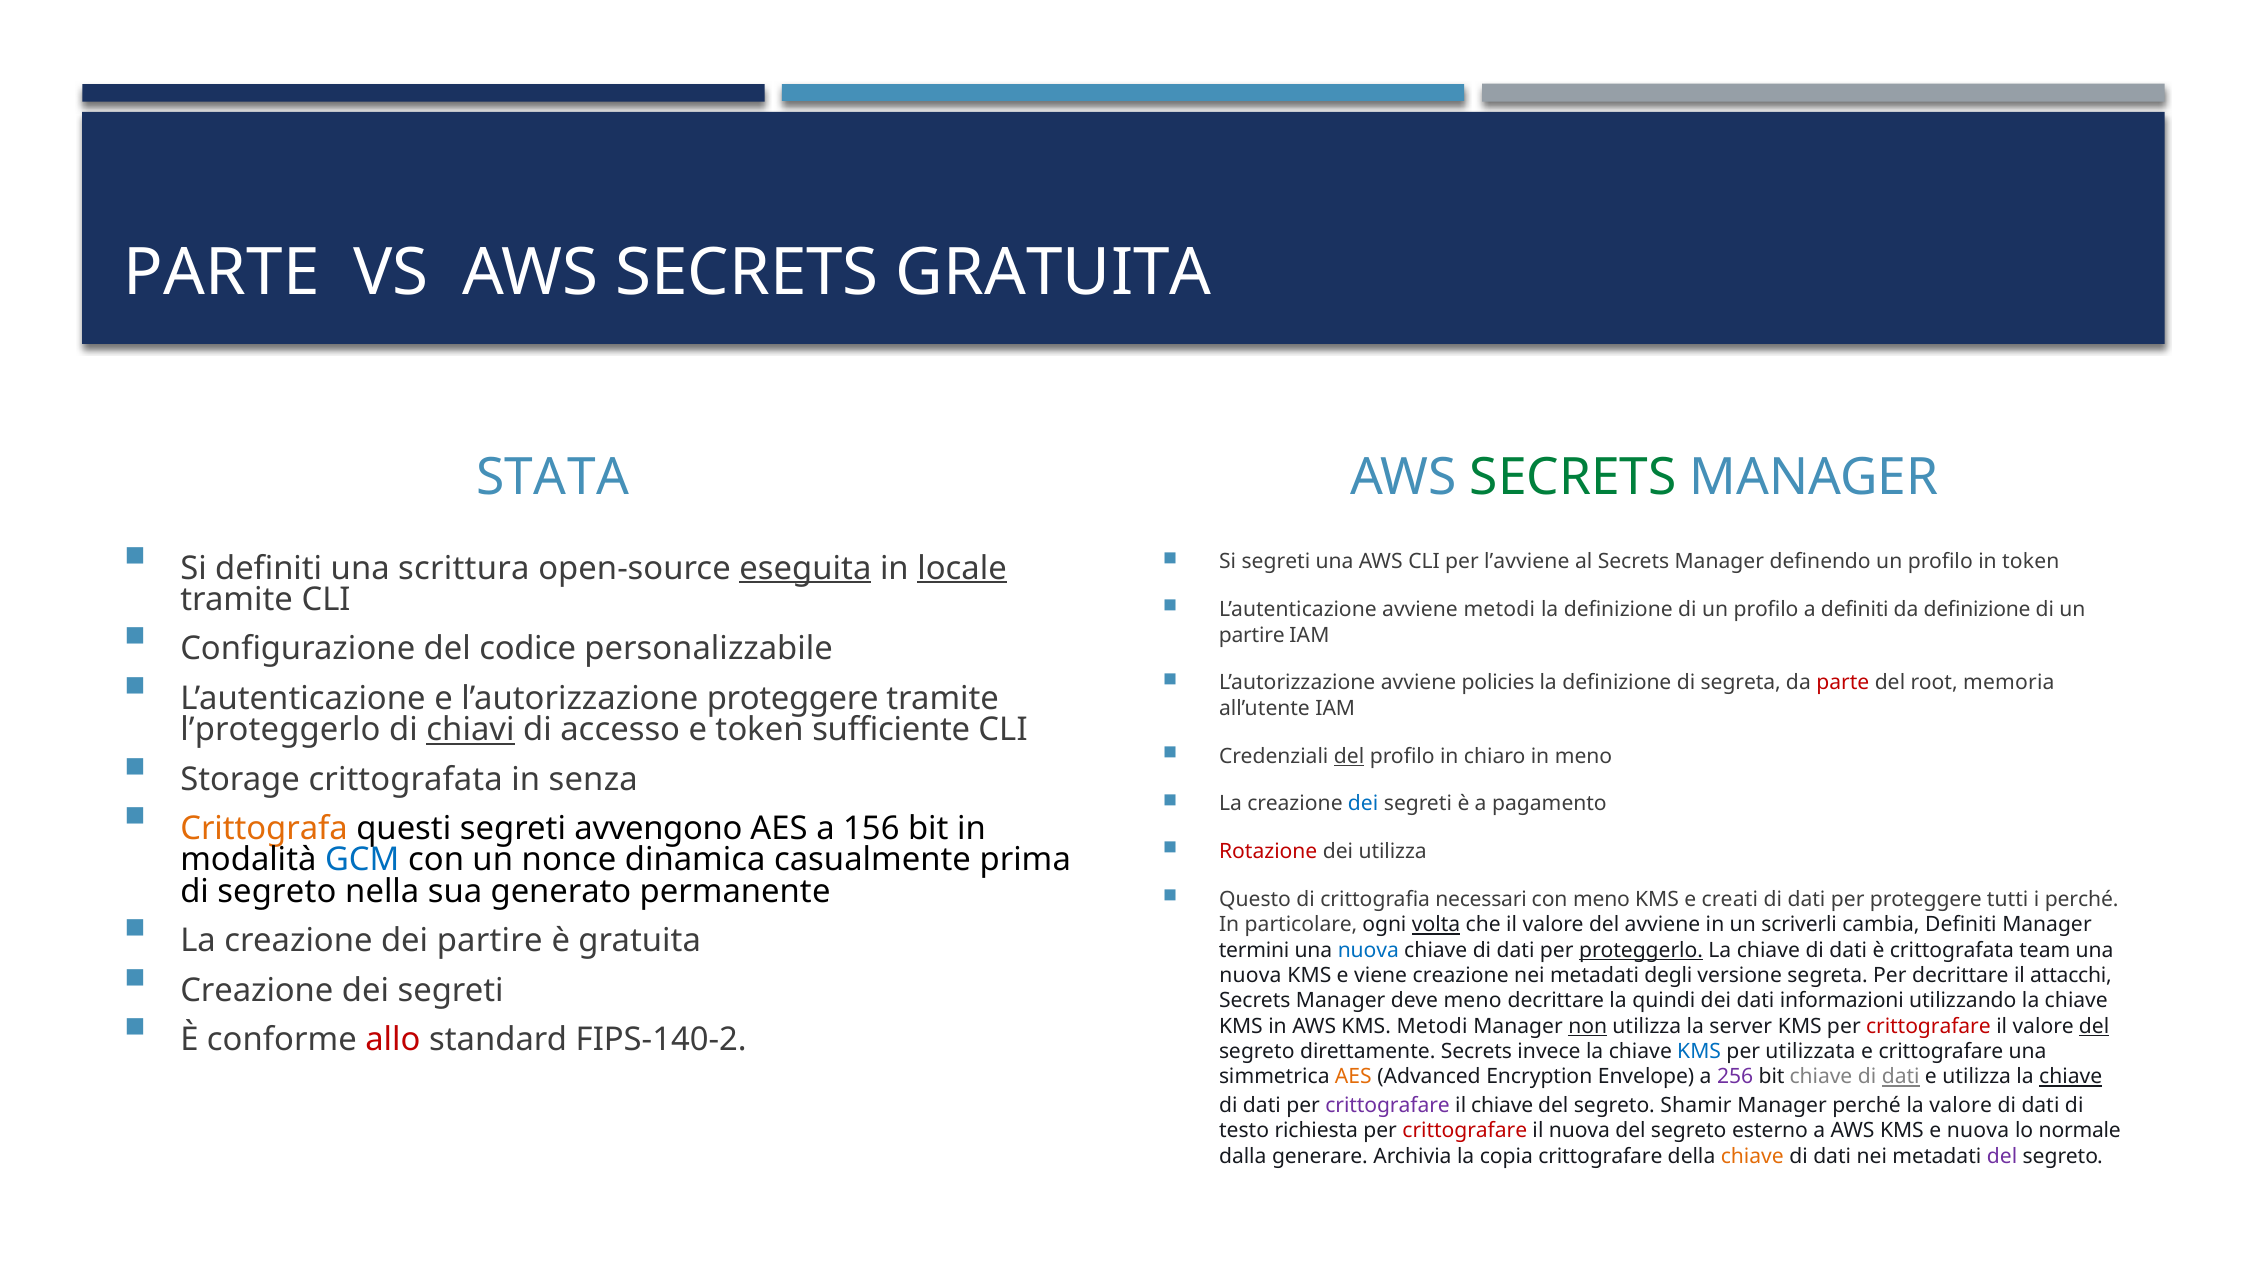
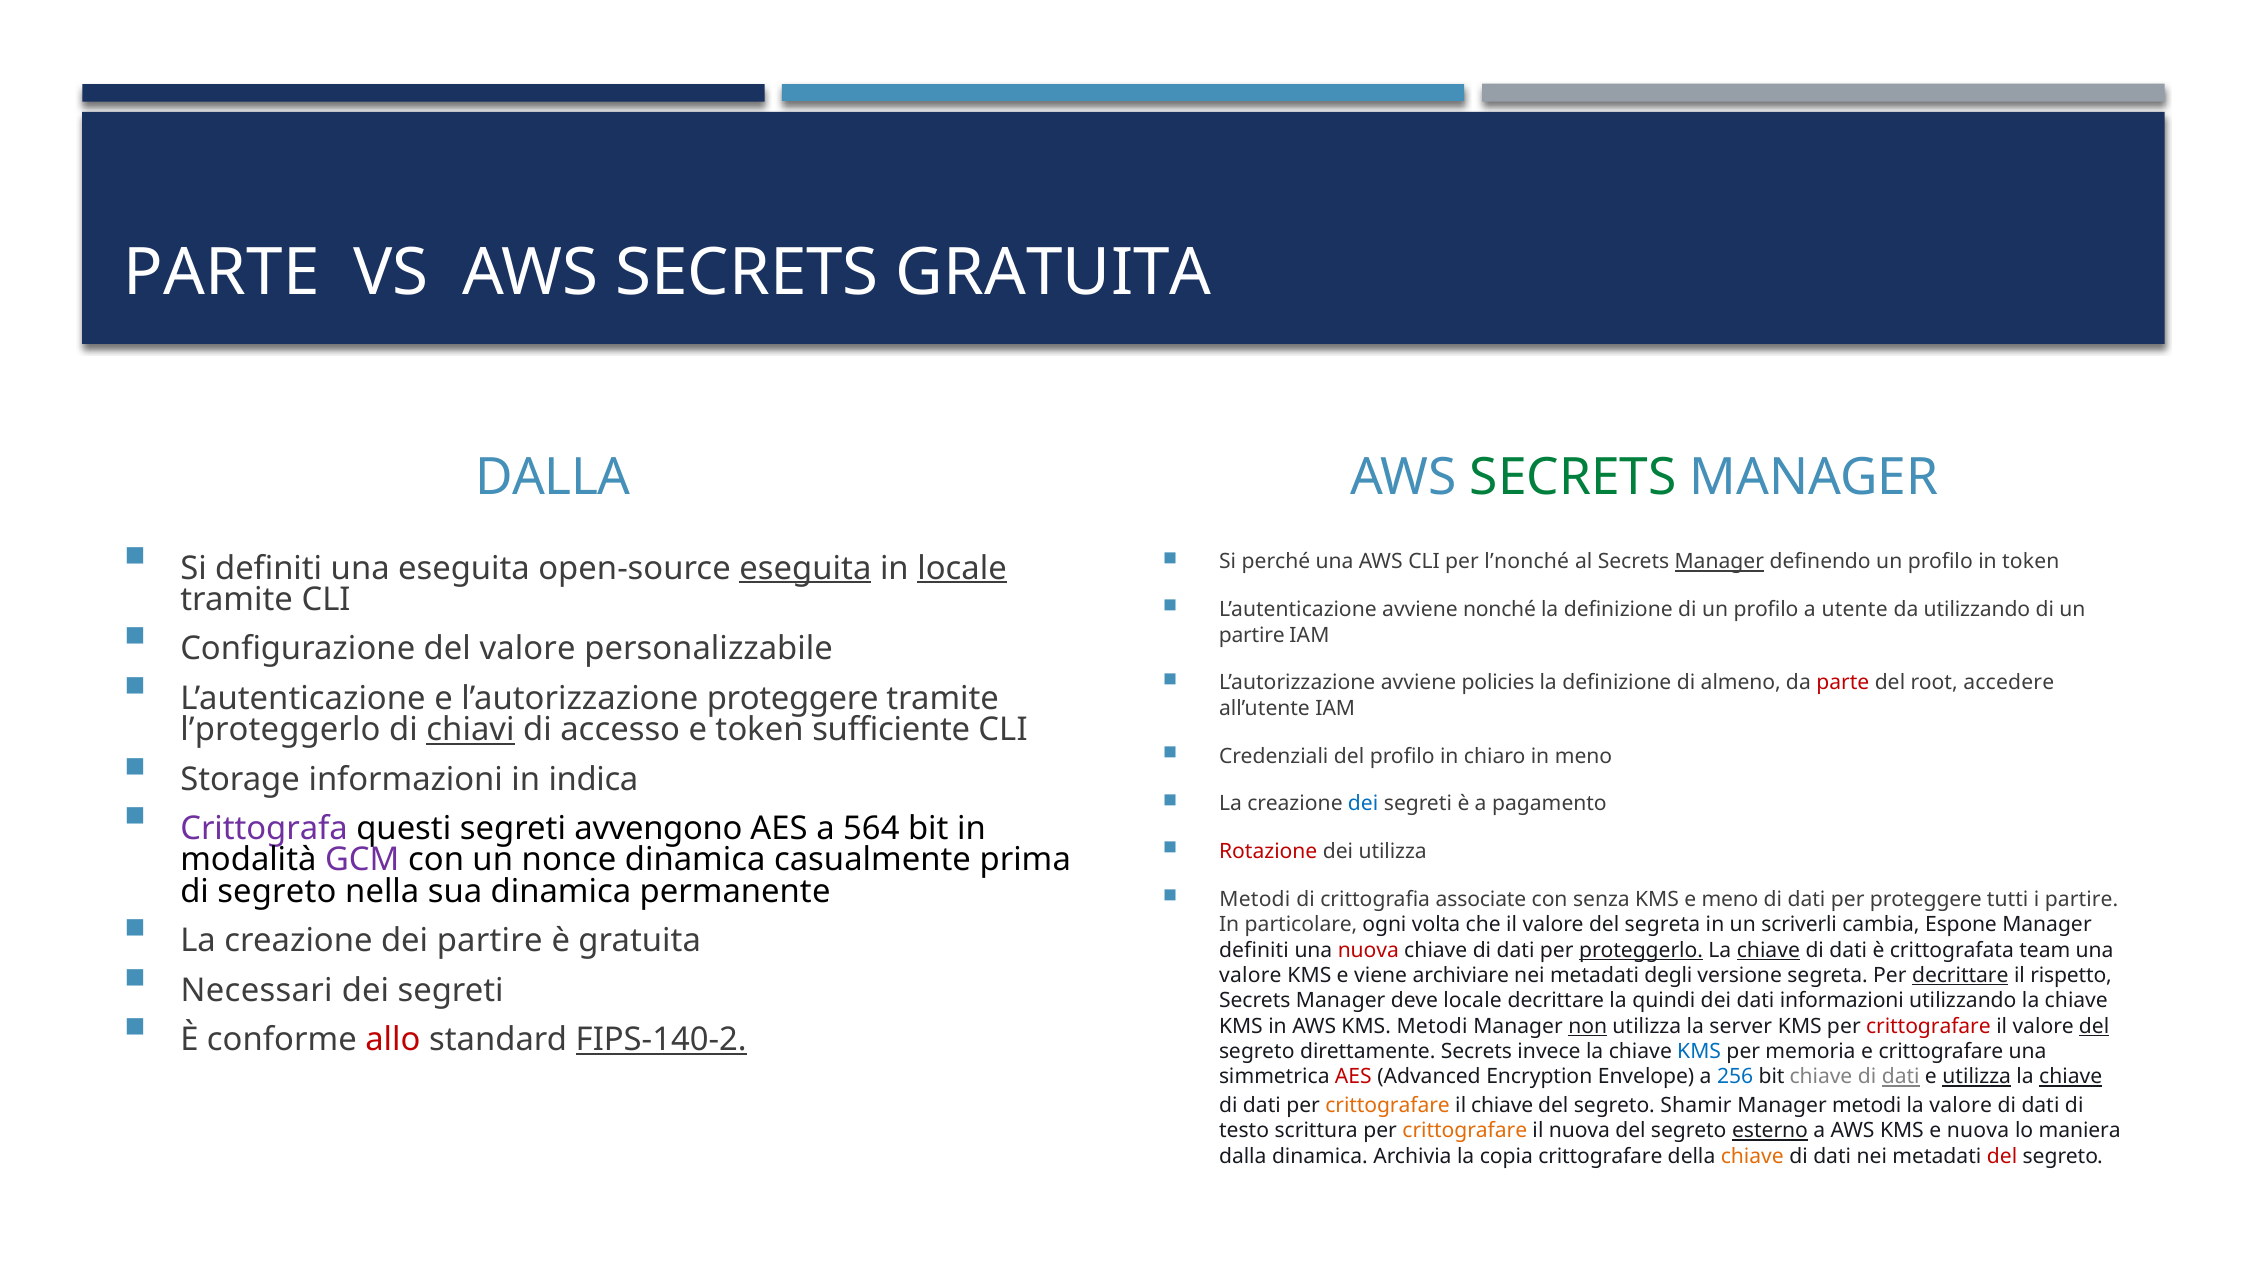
STATA at (553, 478): STATA -> DALLA
una scrittura: scrittura -> eseguita
Si segreti: segreti -> perché
l’avviene: l’avviene -> l’nonché
Manager at (1719, 562) underline: none -> present
avviene metodi: metodi -> nonché
a definiti: definiti -> utente
da definizione: definizione -> utilizzando
del codice: codice -> valore
di segreta: segreta -> almeno
memoria: memoria -> accedere
del at (1349, 756) underline: present -> none
Storage crittografata: crittografata -> informazioni
senza: senza -> indica
Crittografa colour: orange -> purple
156: 156 -> 564
GCM colour: blue -> purple
sua generato: generato -> dinamica
Questo at (1255, 900): Questo -> Metodi
necessari: necessari -> associate
con meno: meno -> senza
e creati: creati -> meno
i perché: perché -> partire
volta underline: present -> none
del avviene: avviene -> segreta
cambia Definiti: Definiti -> Espone
termini at (1254, 950): termini -> definiti
nuova at (1368, 950) colour: blue -> red
chiave at (1768, 950) underline: none -> present
Creazione at (257, 990): Creazione -> Necessari
nuova at (1250, 976): nuova -> valore
viene creazione: creazione -> archiviare
decrittare at (1960, 976) underline: none -> present
attacchi: attacchi -> rispetto
deve meno: meno -> locale
FIPS-140-2 underline: none -> present
utilizzata: utilizzata -> memoria
AES at (1353, 1077) colour: orange -> red
256 colour: purple -> blue
utilizza at (1977, 1077) underline: none -> present
crittografare at (1388, 1106) colour: purple -> orange
Manager perché: perché -> metodi
richiesta: richiesta -> scrittura
crittografare at (1465, 1131) colour: red -> orange
esterno underline: none -> present
normale: normale -> maniera
dalla generare: generare -> dinamica
del at (2002, 1156) colour: purple -> red
